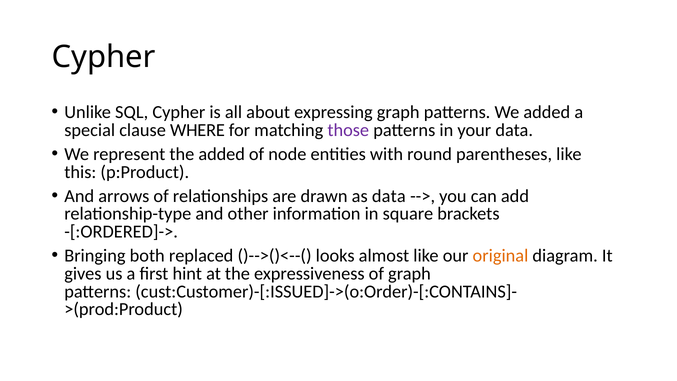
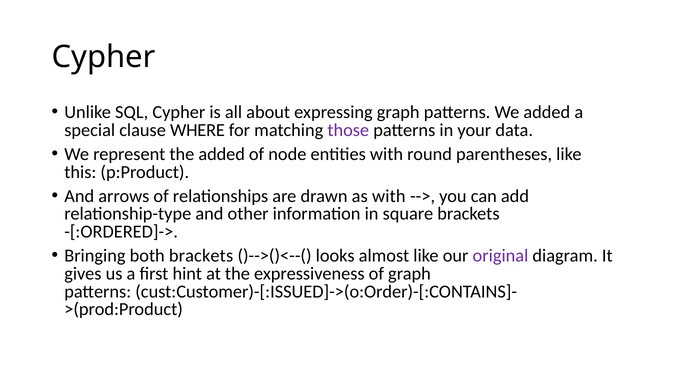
as data: data -> with
both replaced: replaced -> brackets
original colour: orange -> purple
